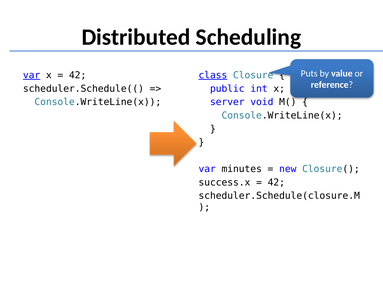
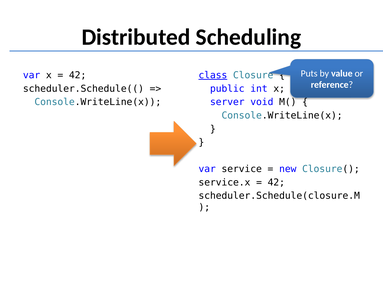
var at (32, 75) underline: present -> none
minutes: minutes -> service
success.x: success.x -> service.x
